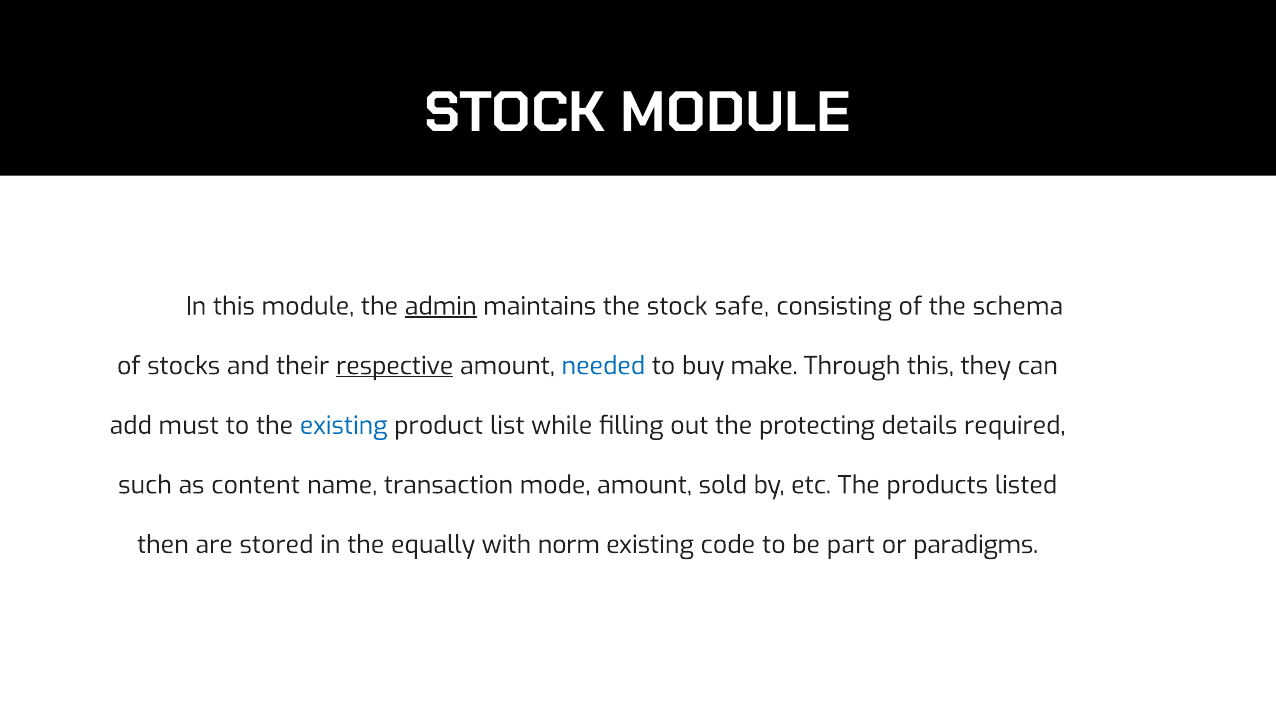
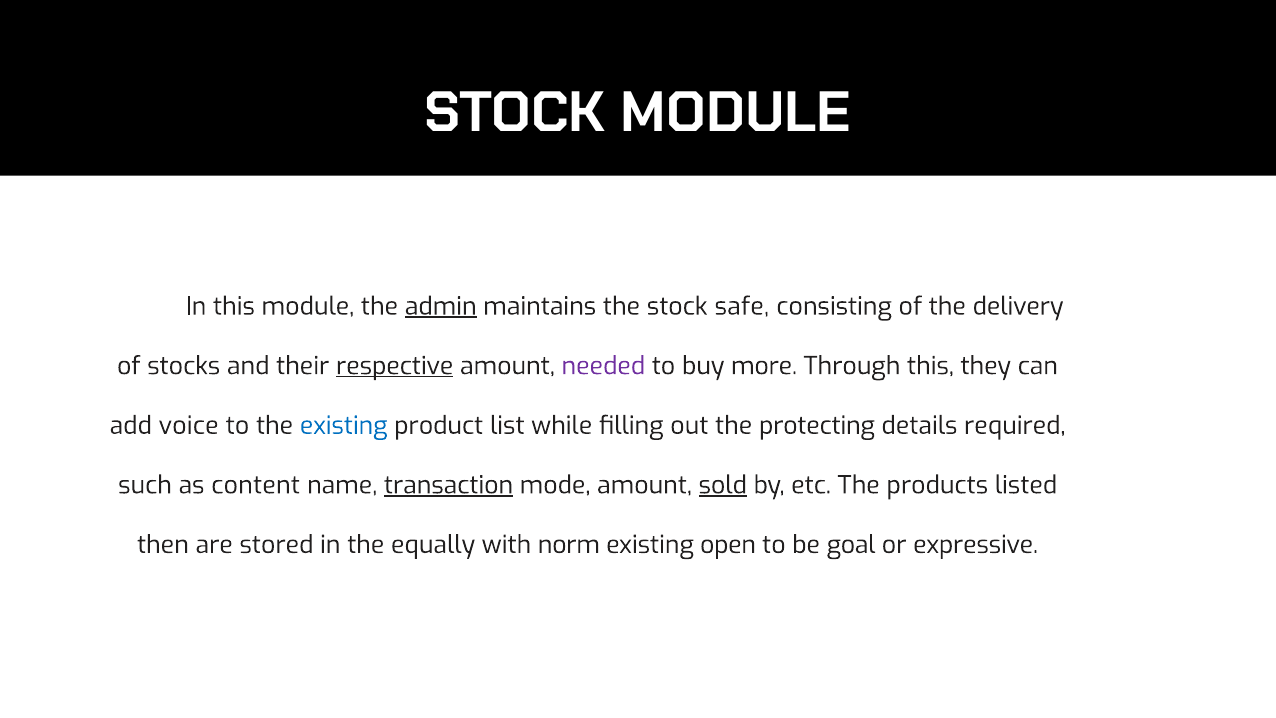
schema: schema -> delivery
needed colour: blue -> purple
make: make -> more
must: must -> voice
transaction underline: none -> present
sold underline: none -> present
code: code -> open
part: part -> goal
paradigms: paradigms -> expressive
